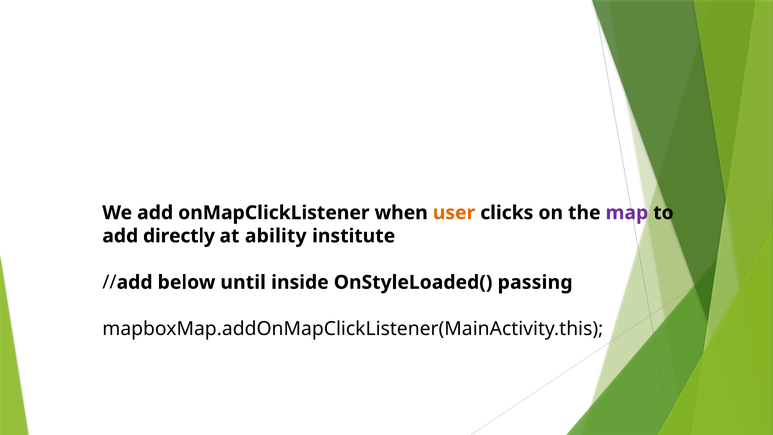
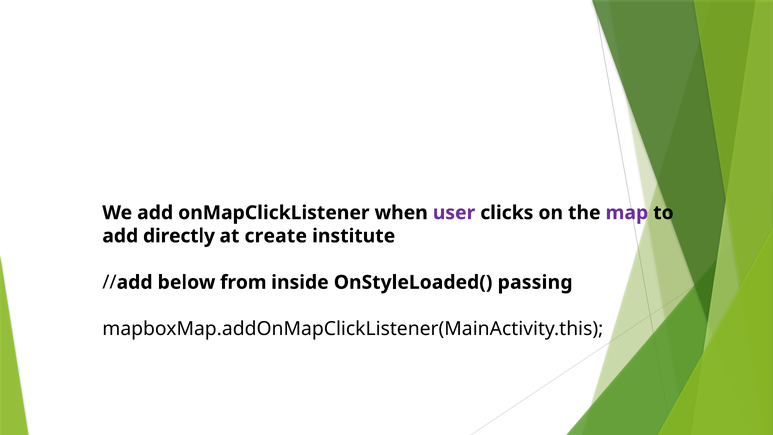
user colour: orange -> purple
ability: ability -> create
until: until -> from
